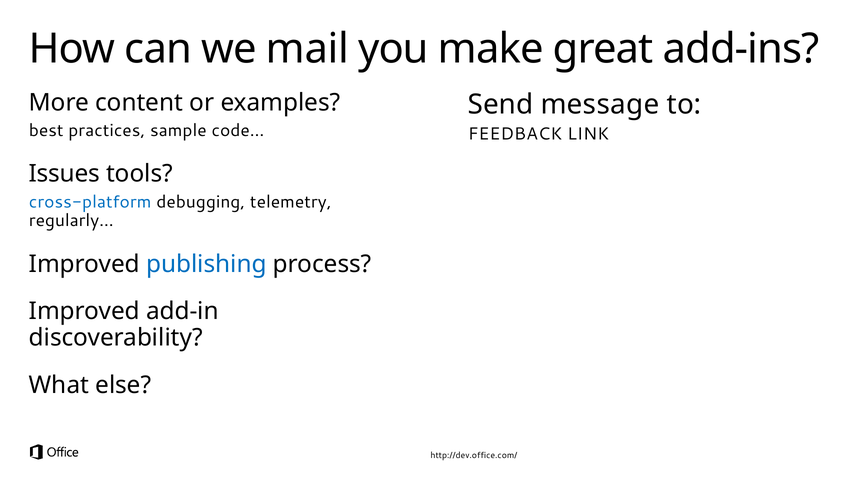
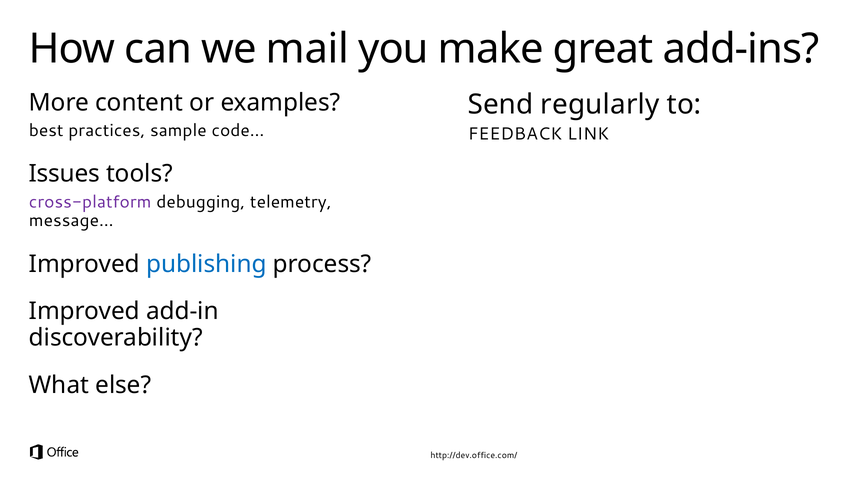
message: message -> regularly
cross-platform colour: blue -> purple
regularly…: regularly… -> message…
